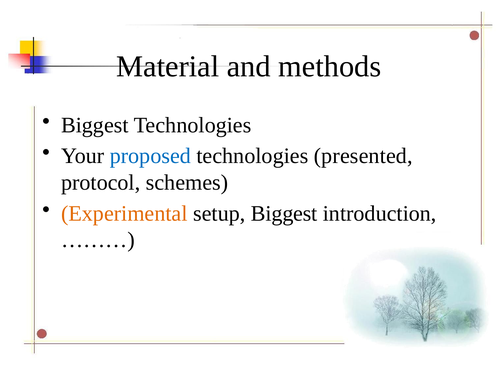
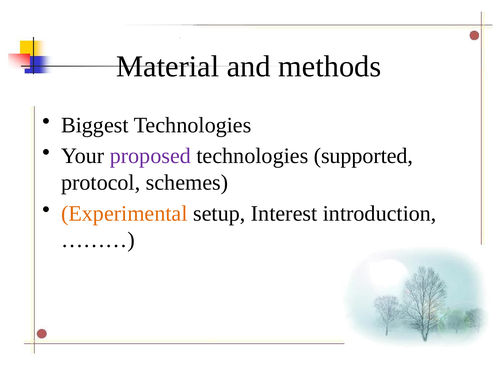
proposed colour: blue -> purple
presented: presented -> supported
setup Biggest: Biggest -> Interest
